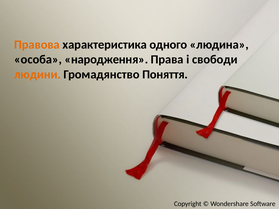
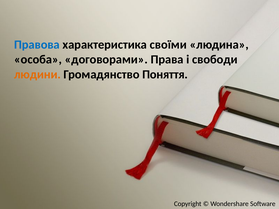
Правова colour: orange -> blue
одного: одного -> своїми
народження: народження -> договорами
